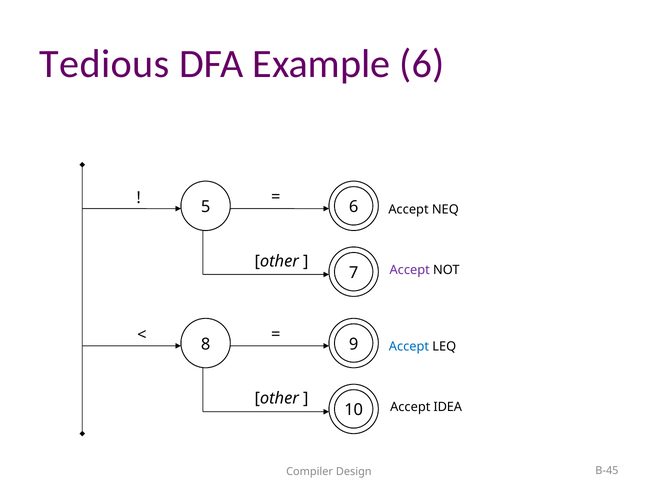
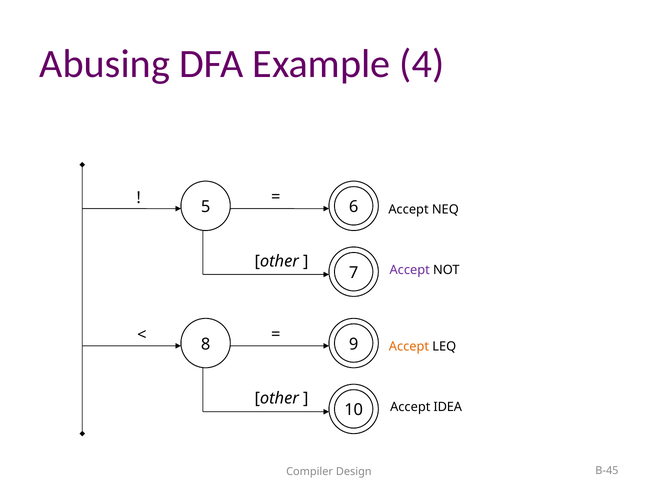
Tedious: Tedious -> Abusing
Example 6: 6 -> 4
Accept at (409, 346) colour: blue -> orange
